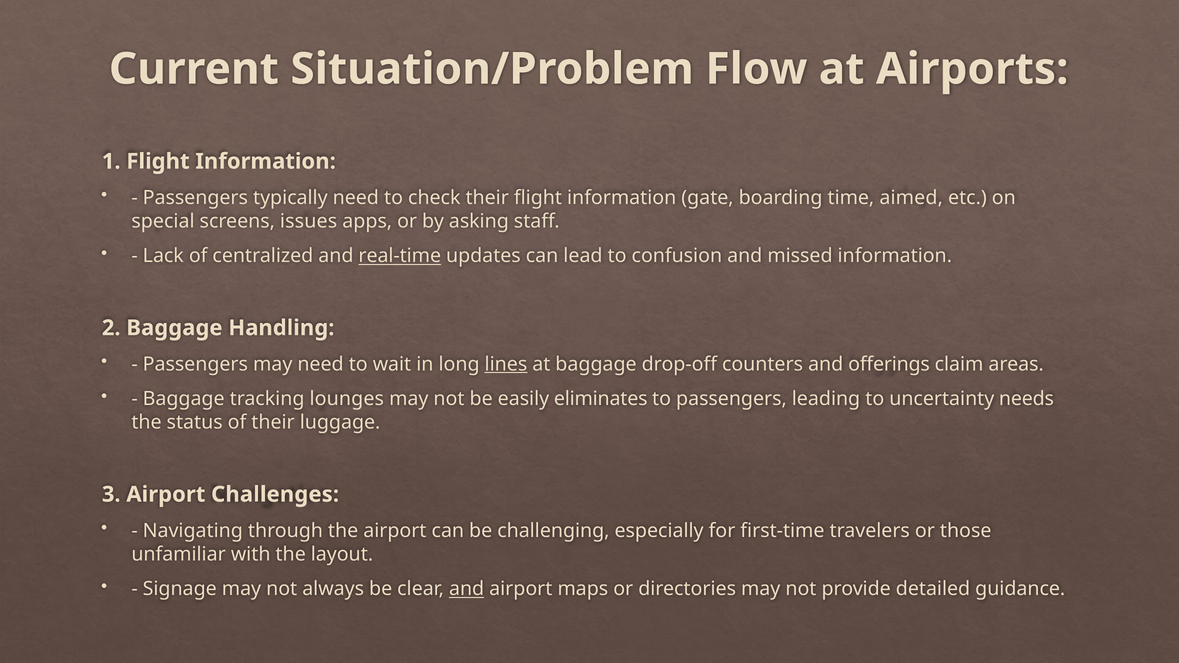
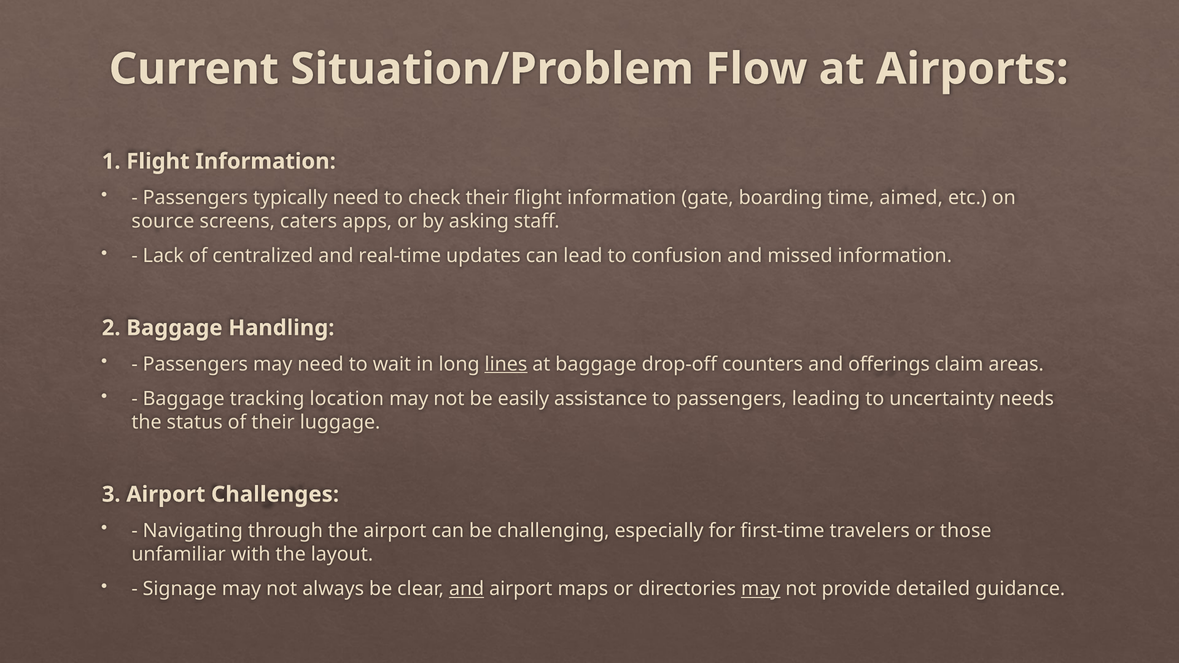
special: special -> source
issues: issues -> caters
real-time underline: present -> none
lounges: lounges -> location
eliminates: eliminates -> assistance
may at (761, 589) underline: none -> present
